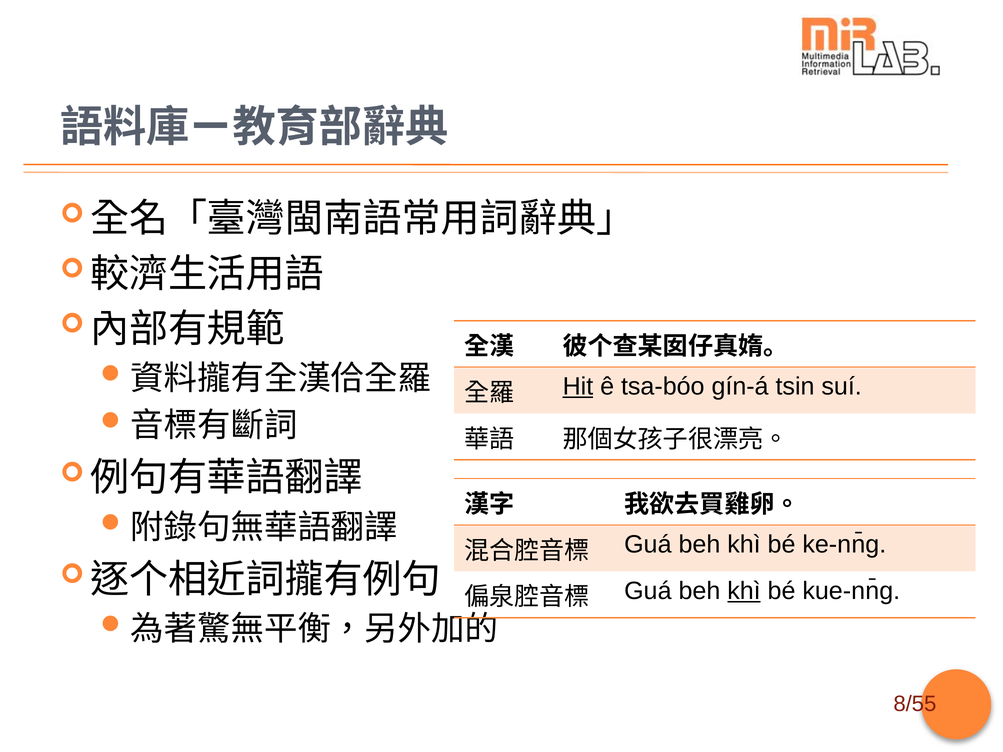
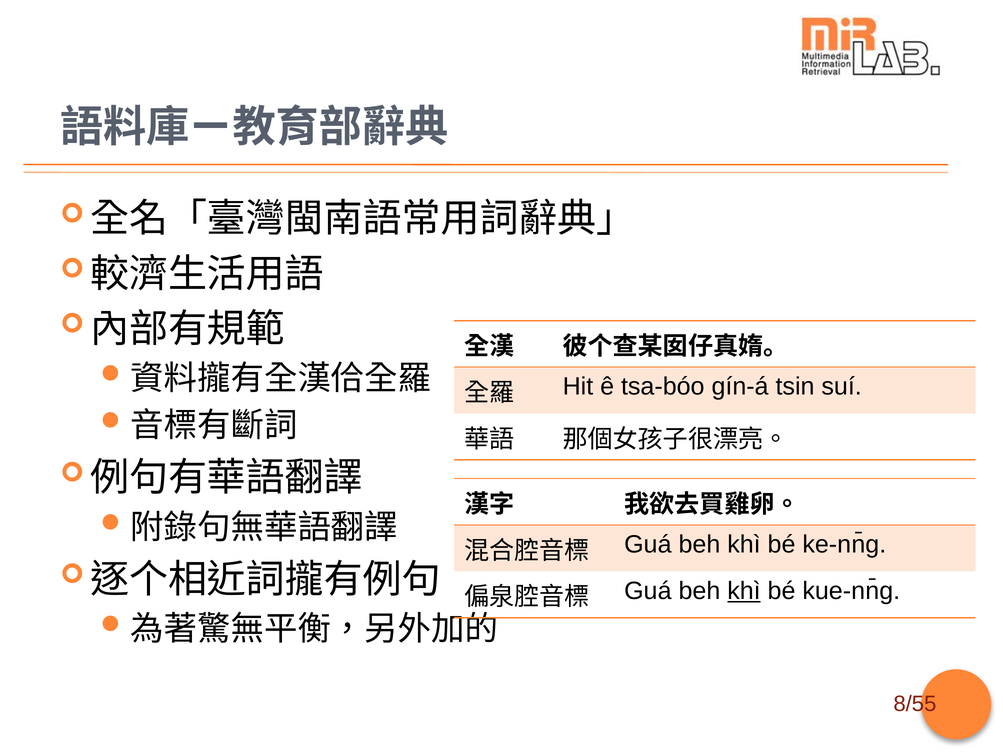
Hit underline: present -> none
